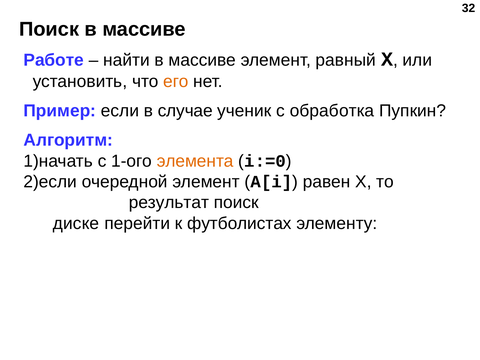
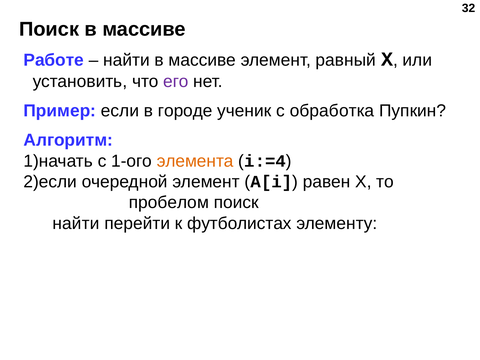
его colour: orange -> purple
случае: случае -> городе
i:=0: i:=0 -> i:=4
результат: результат -> пробелом
диске at (76, 223): диске -> найти
